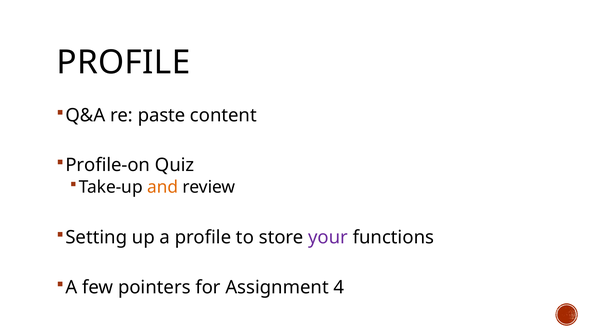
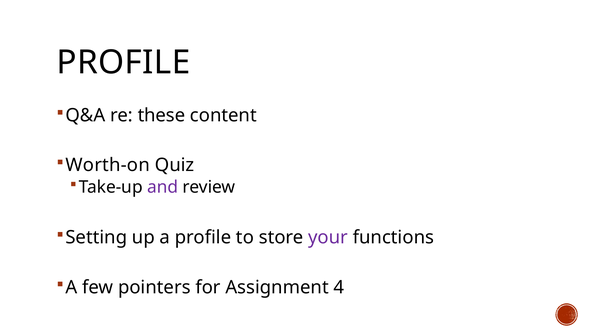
paste: paste -> these
Profile-on: Profile-on -> Worth-on
and colour: orange -> purple
